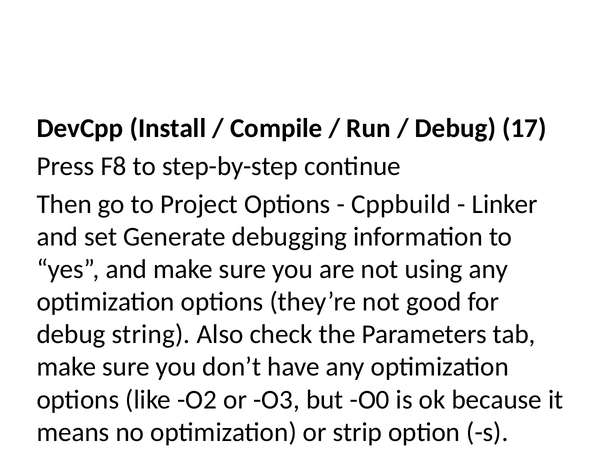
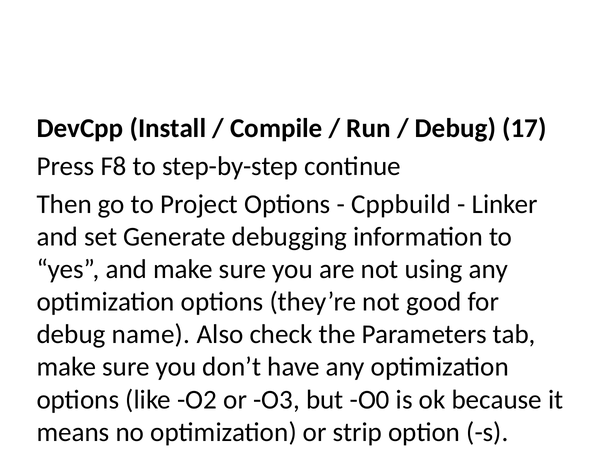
string: string -> name
